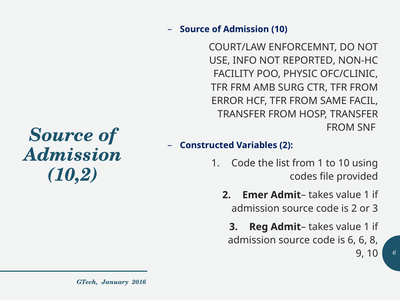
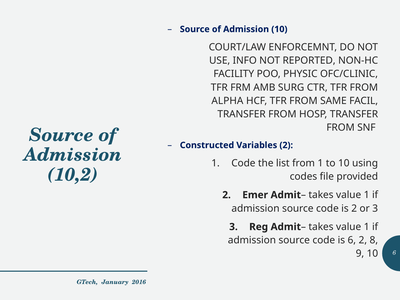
ERROR: ERROR -> ALPHA
6 6: 6 -> 2
